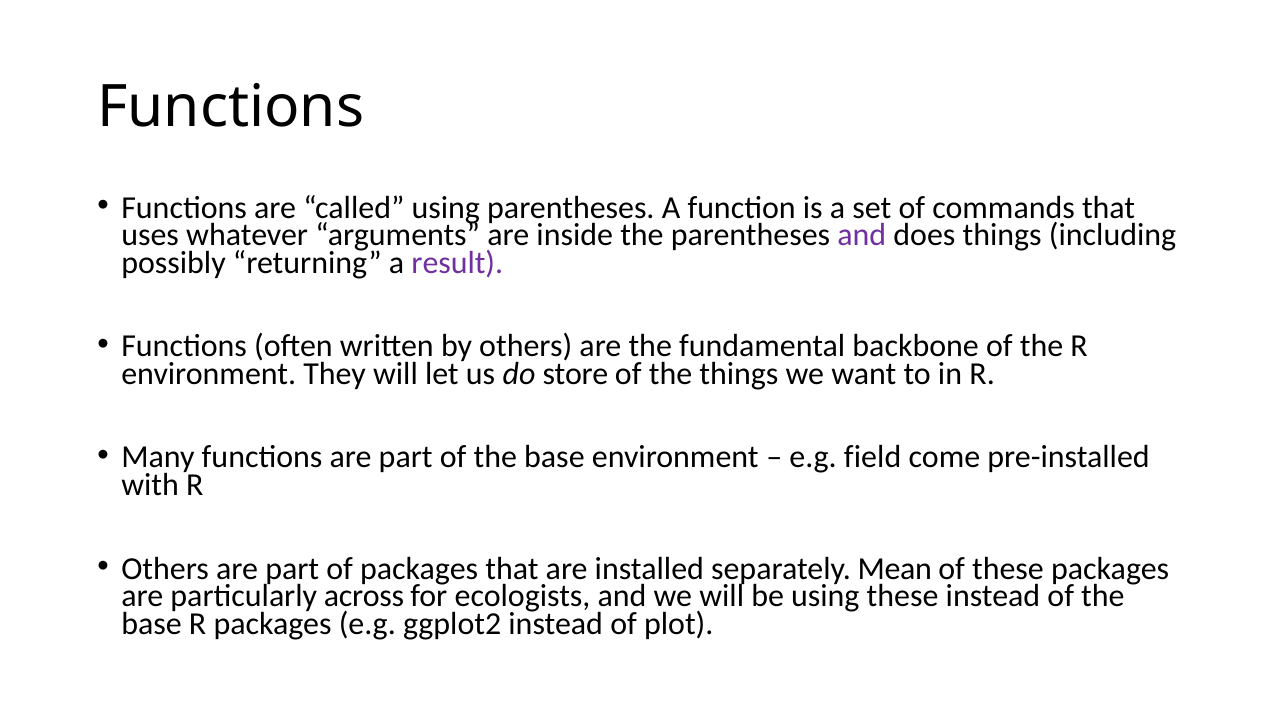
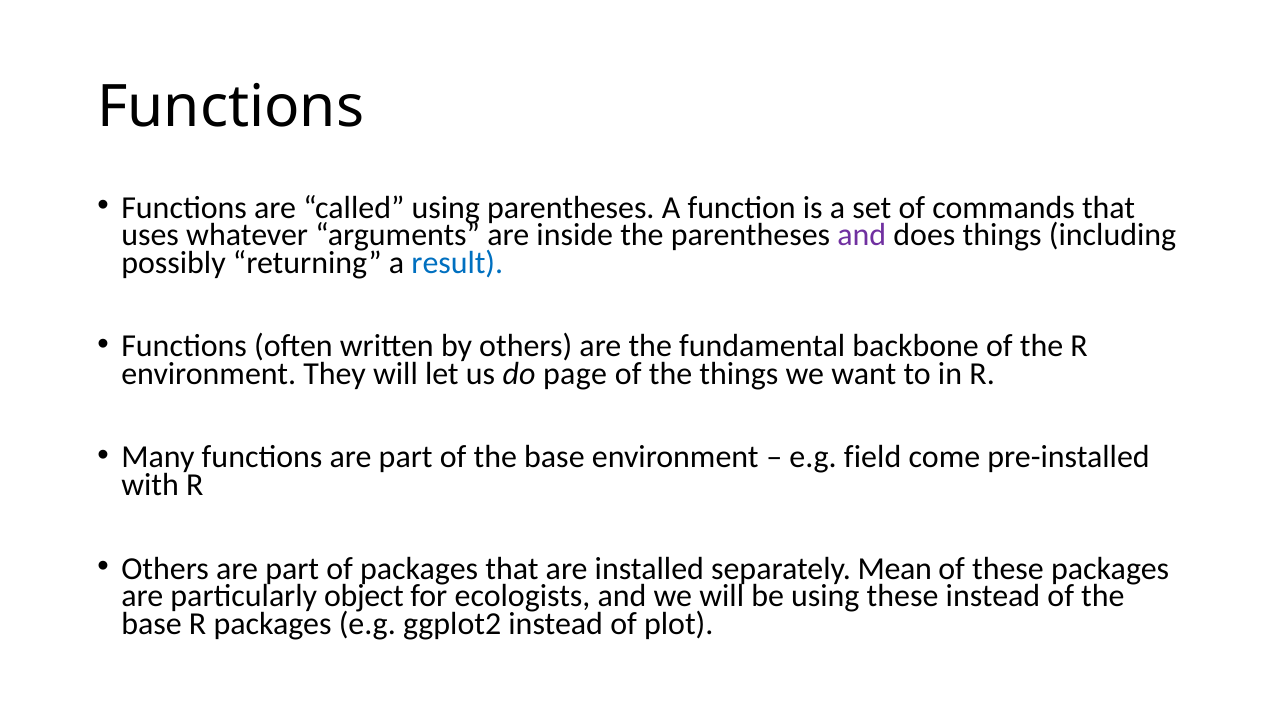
result colour: purple -> blue
store: store -> page
across: across -> object
